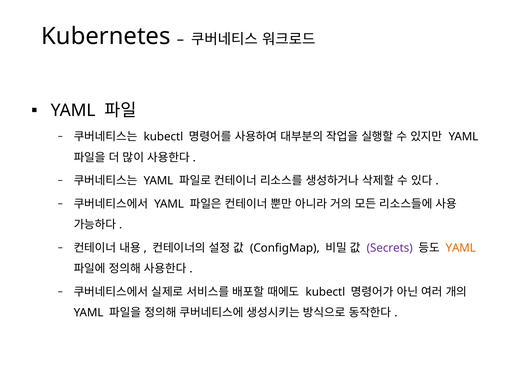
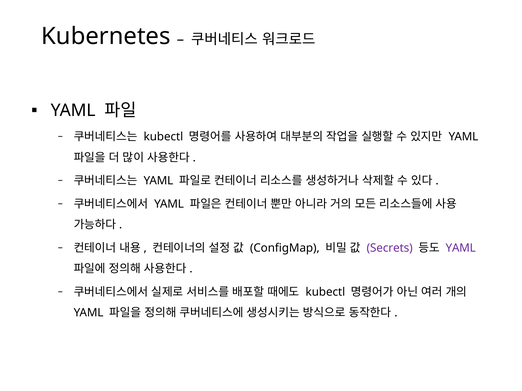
YAML at (461, 248) colour: orange -> purple
